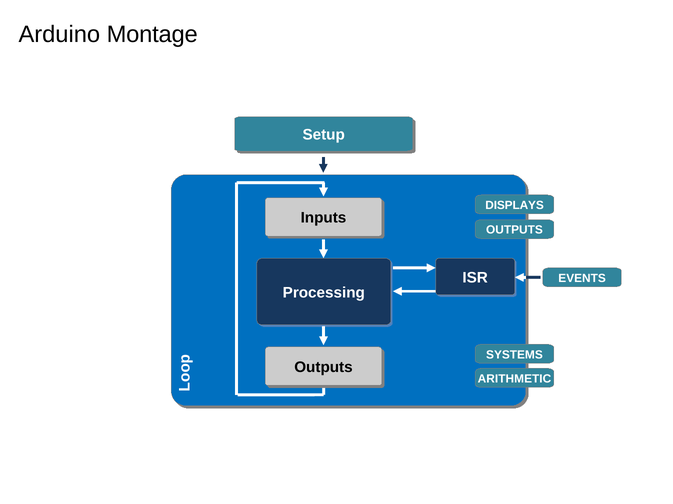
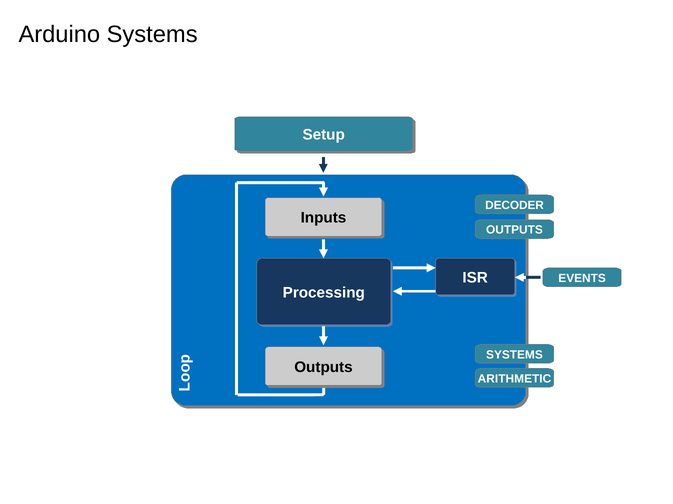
Arduino Montage: Montage -> Systems
DISPLAYS: DISPLAYS -> DECODER
